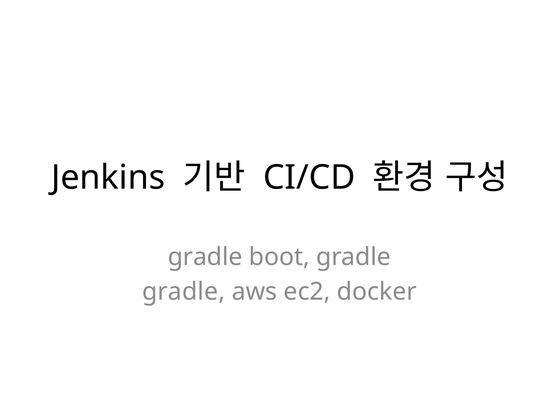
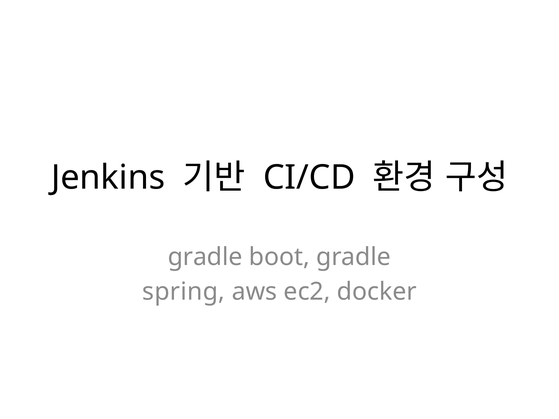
gradle at (184, 292): gradle -> spring
